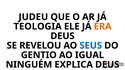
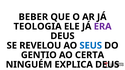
JUDEU: JUDEU -> BEBER
ERA colour: orange -> purple
IGUAL: IGUAL -> CERTA
